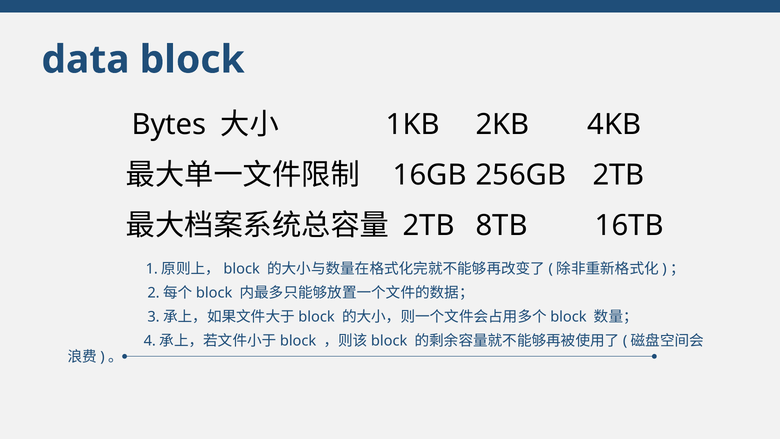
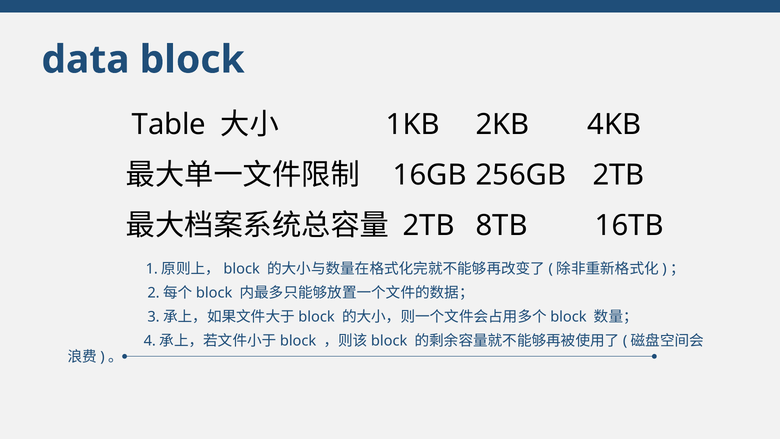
Bytes: Bytes -> Table
